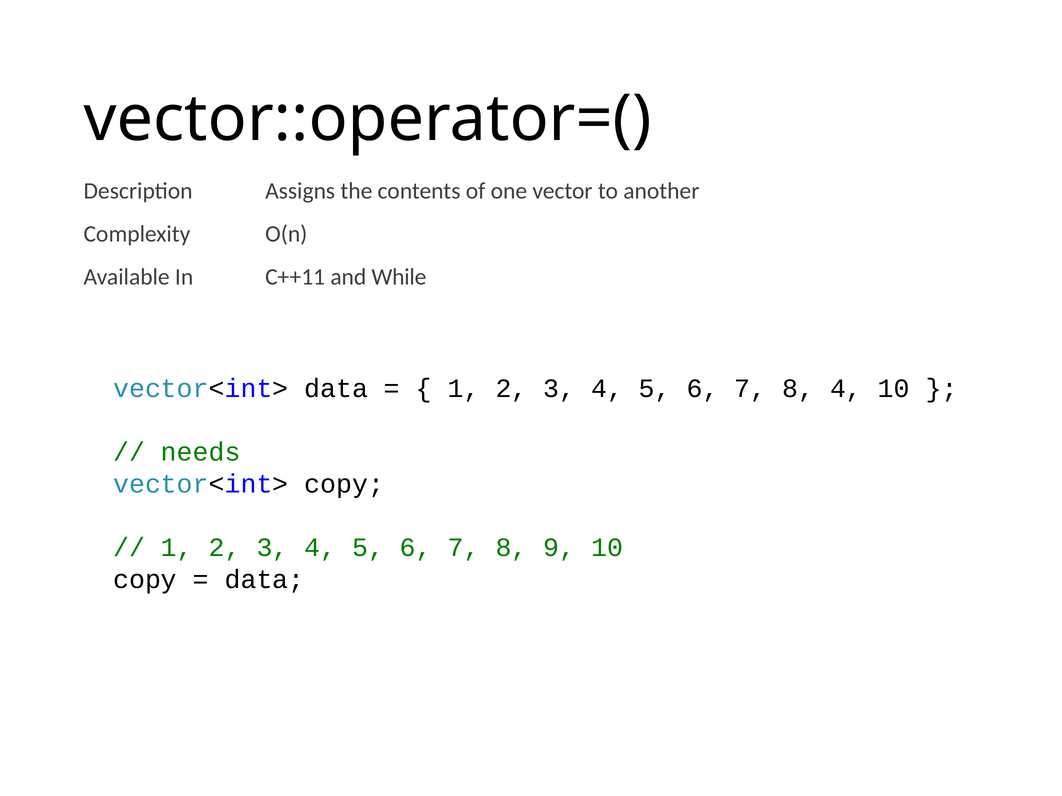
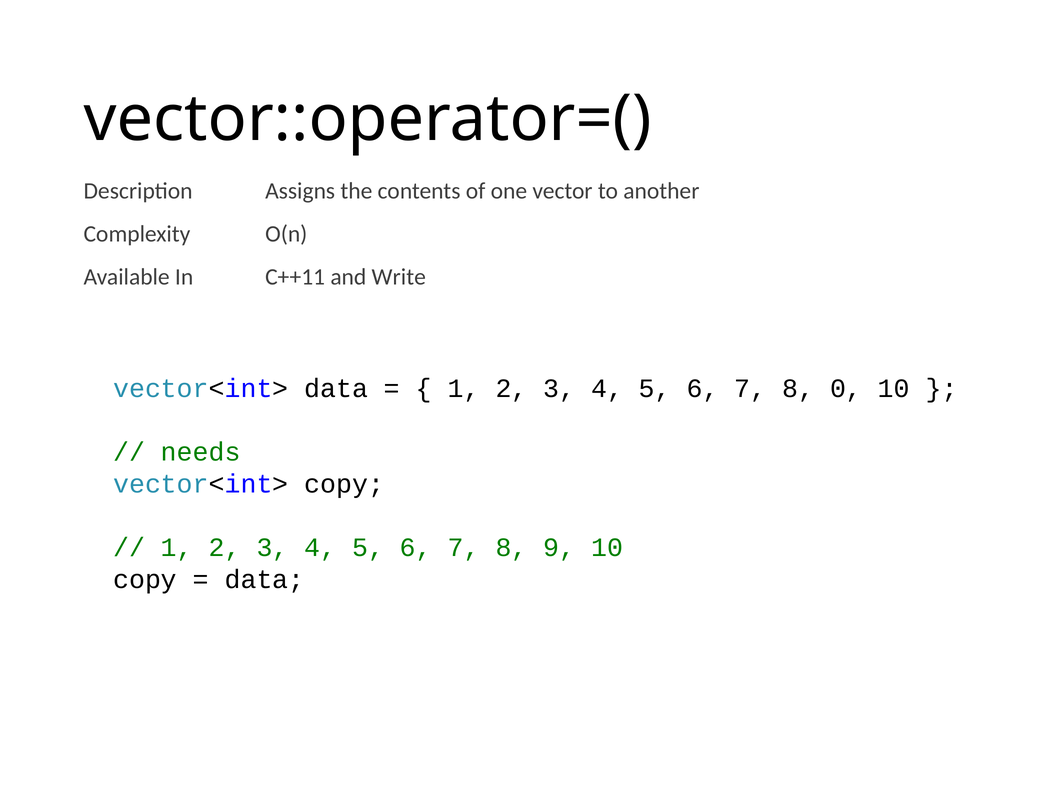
While: While -> Write
8 4: 4 -> 0
